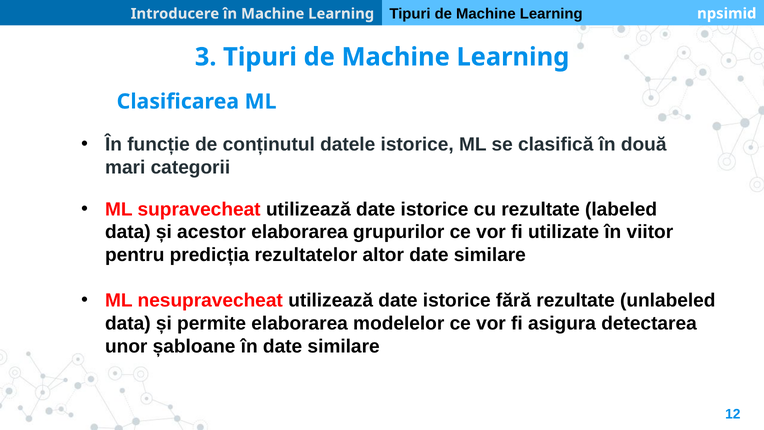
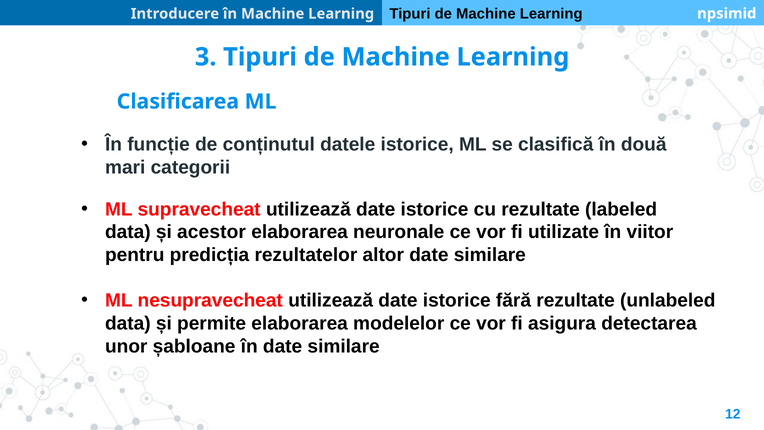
grupurilor: grupurilor -> neuronale
